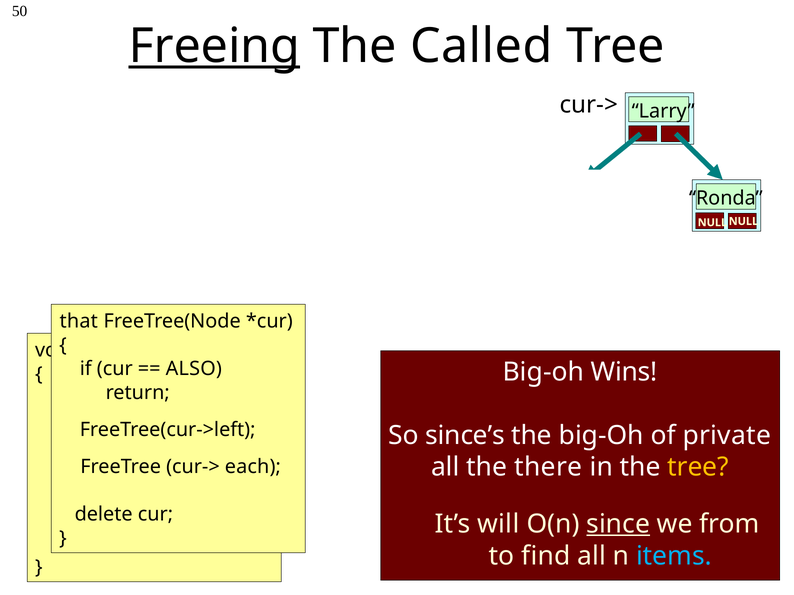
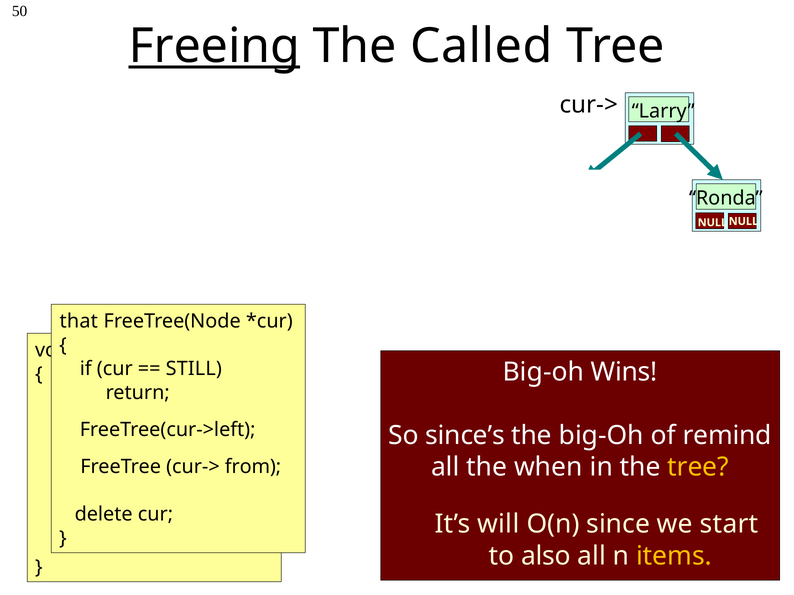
ALSO: ALSO -> STILL
private: private -> remind
there: there -> when
each: each -> from
since underline: present -> none
from: from -> start
find: find -> also
items colour: light blue -> yellow
